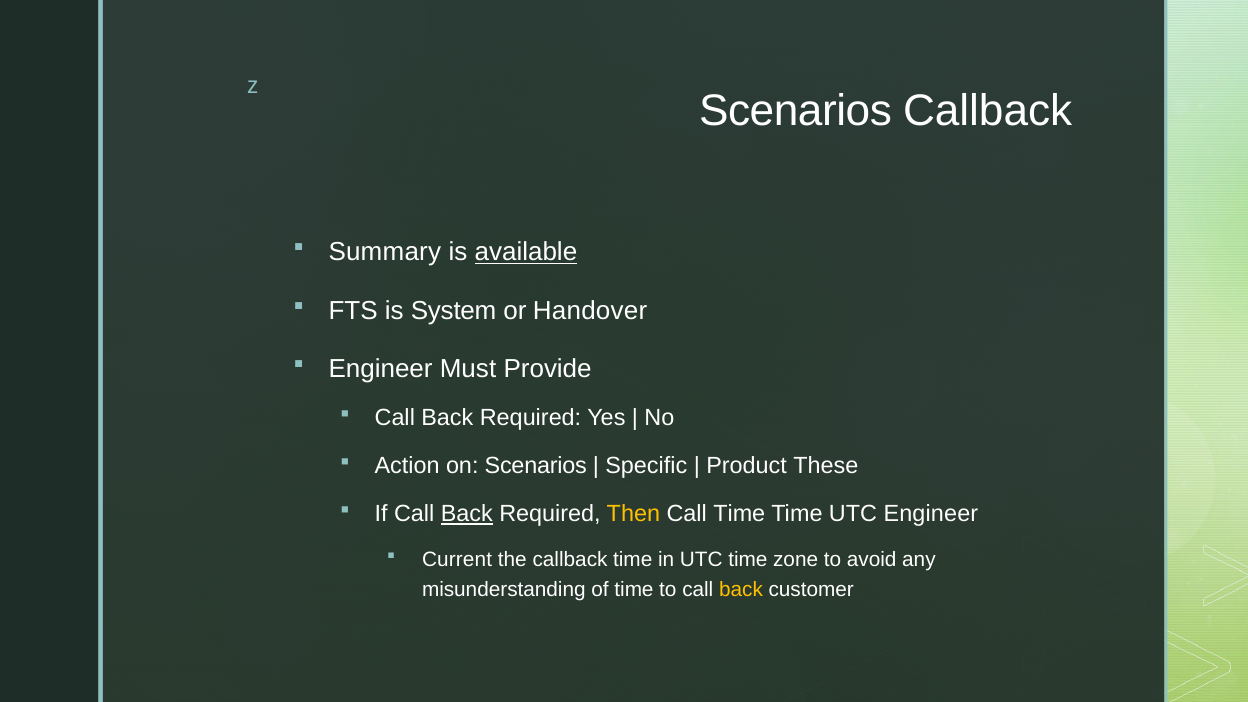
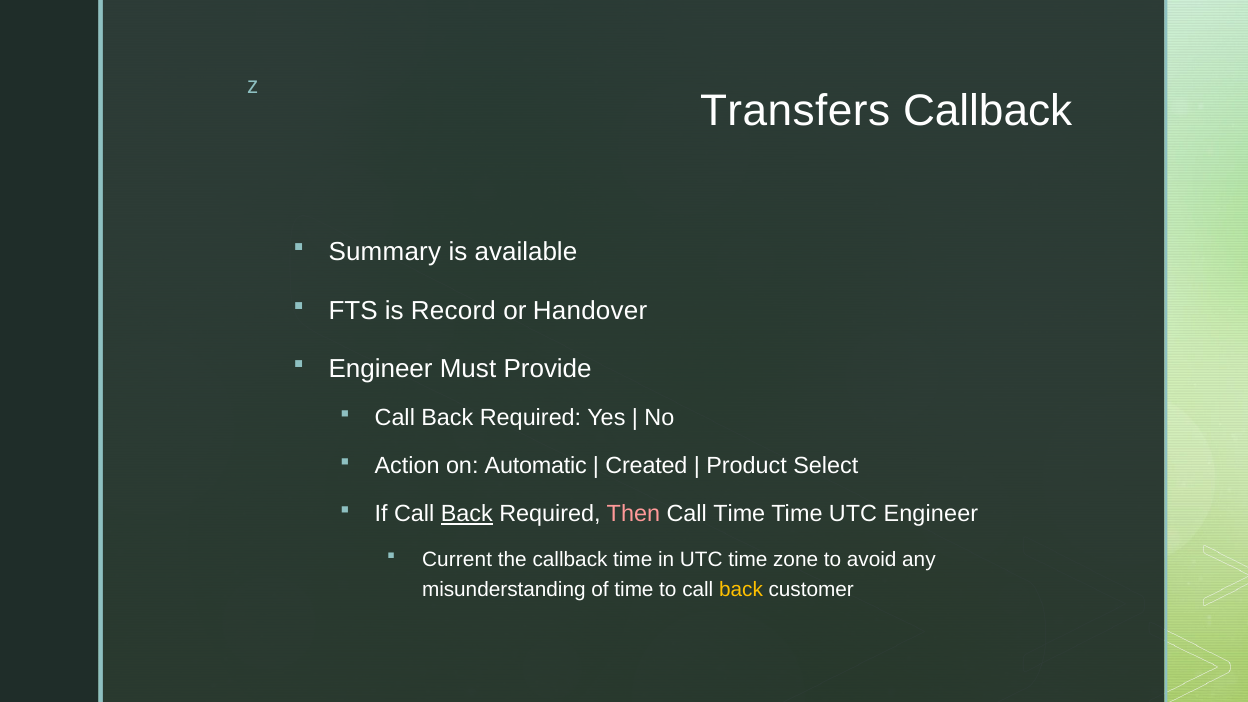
Scenarios at (796, 111): Scenarios -> Transfers
available underline: present -> none
System: System -> Record
on Scenarios: Scenarios -> Automatic
Specific: Specific -> Created
These: These -> Select
Then colour: yellow -> pink
